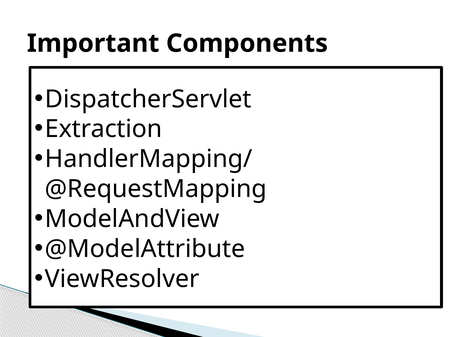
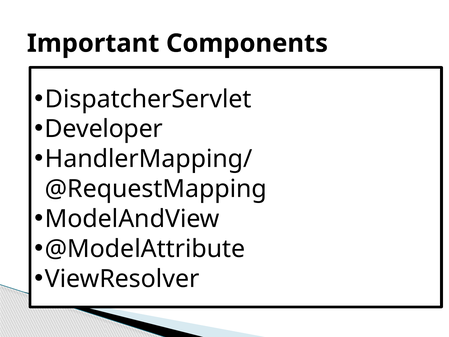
Extraction: Extraction -> Developer
